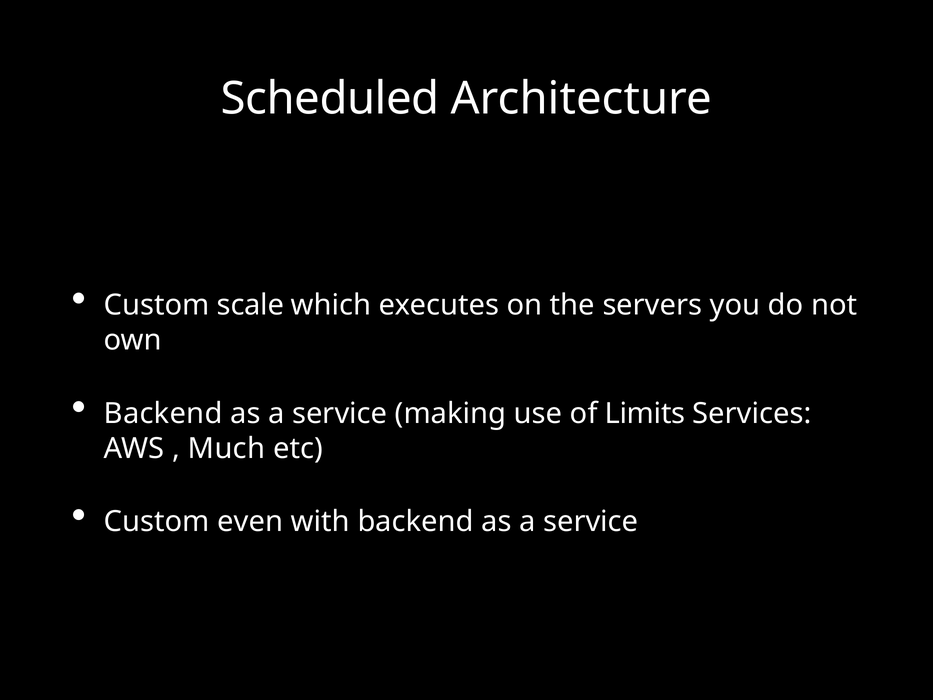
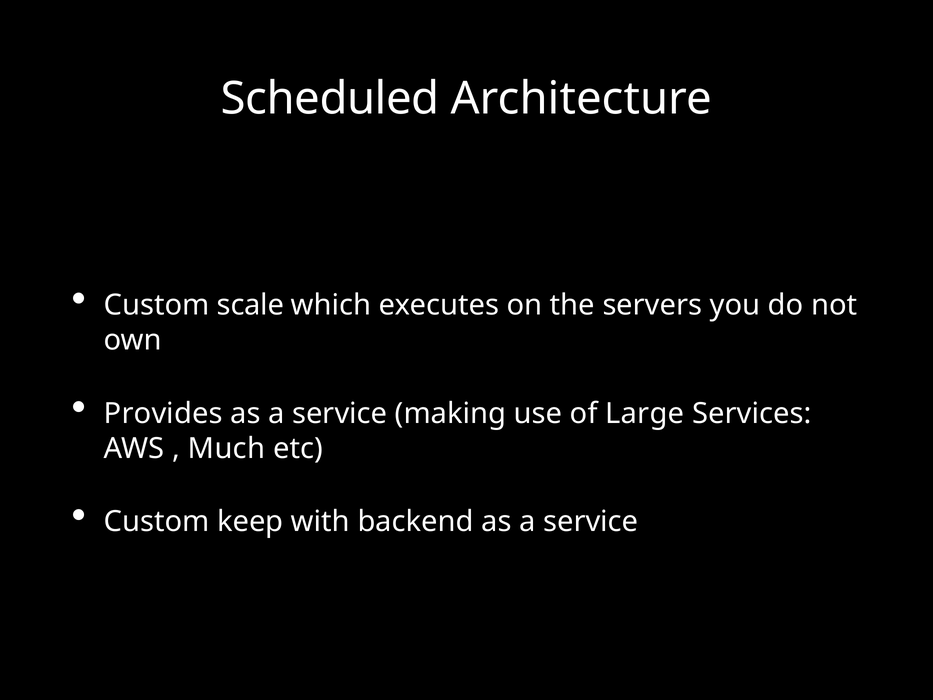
Backend at (163, 413): Backend -> Provides
Limits: Limits -> Large
even: even -> keep
